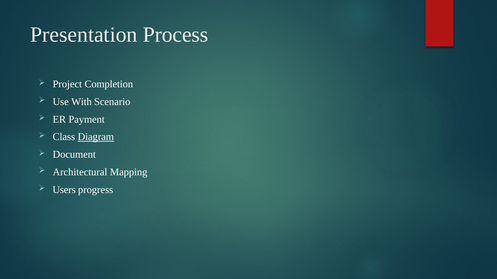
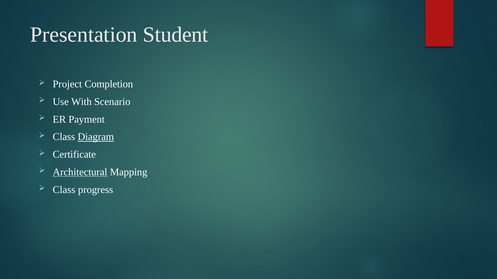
Process: Process -> Student
Document: Document -> Certificate
Architectural underline: none -> present
Users at (64, 190): Users -> Class
